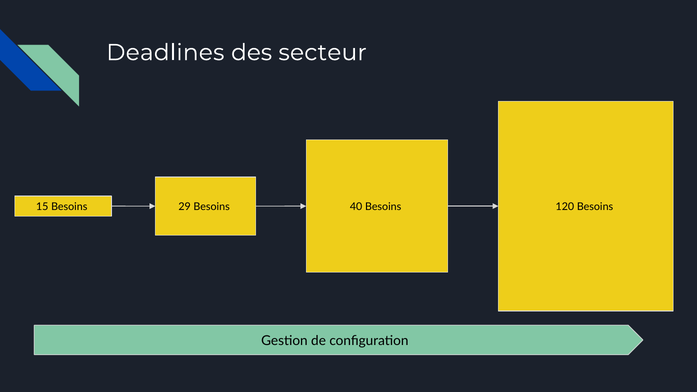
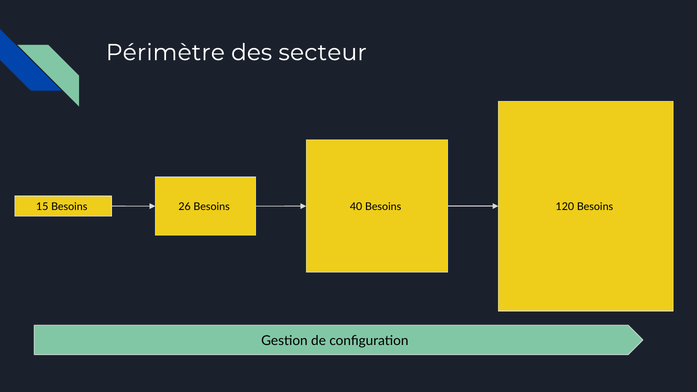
Deadlines: Deadlines -> Périmètre
29: 29 -> 26
